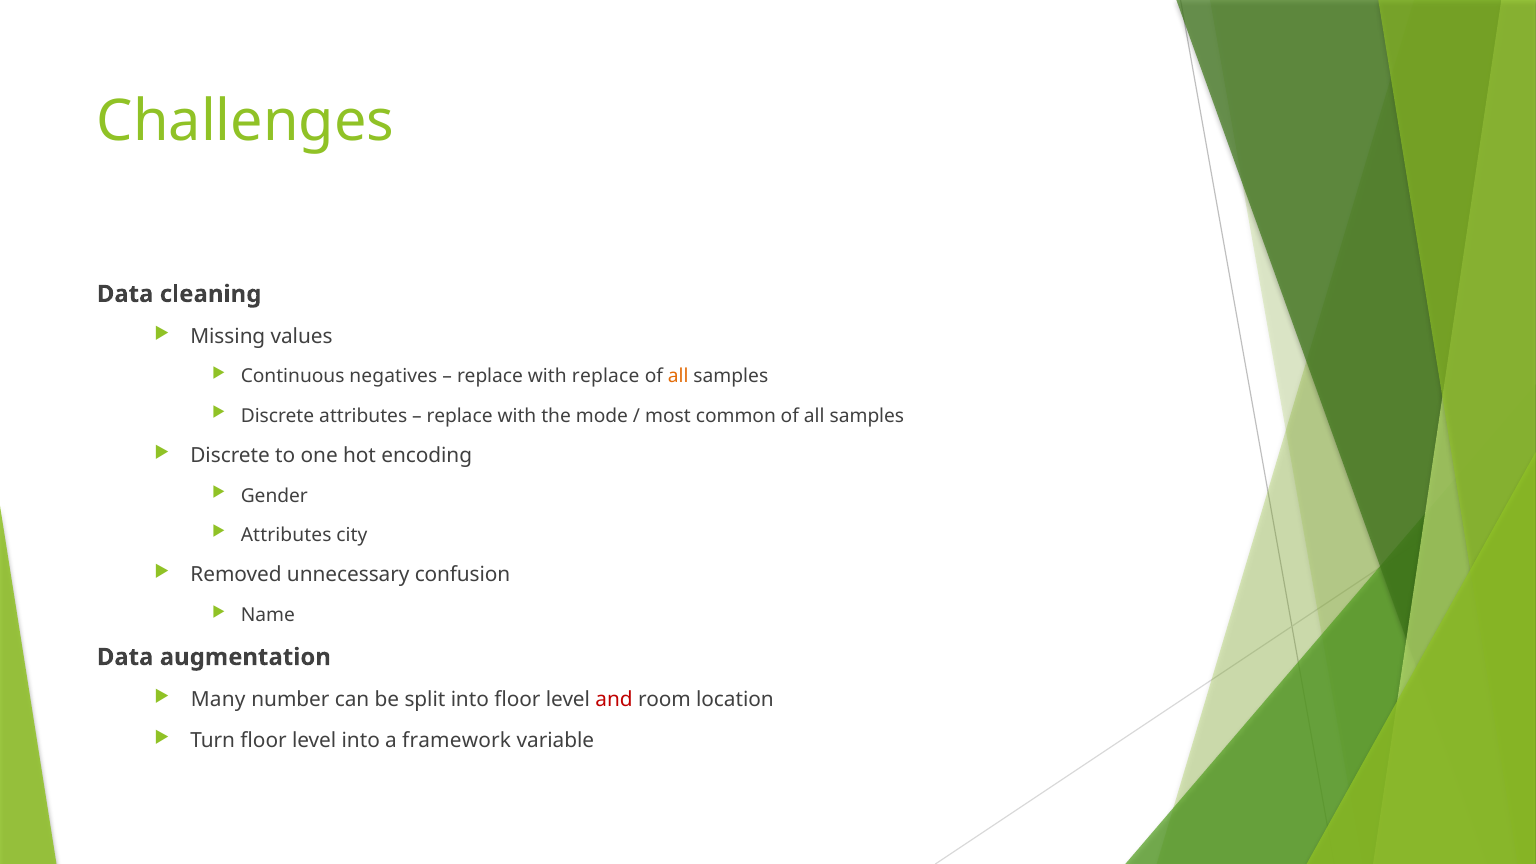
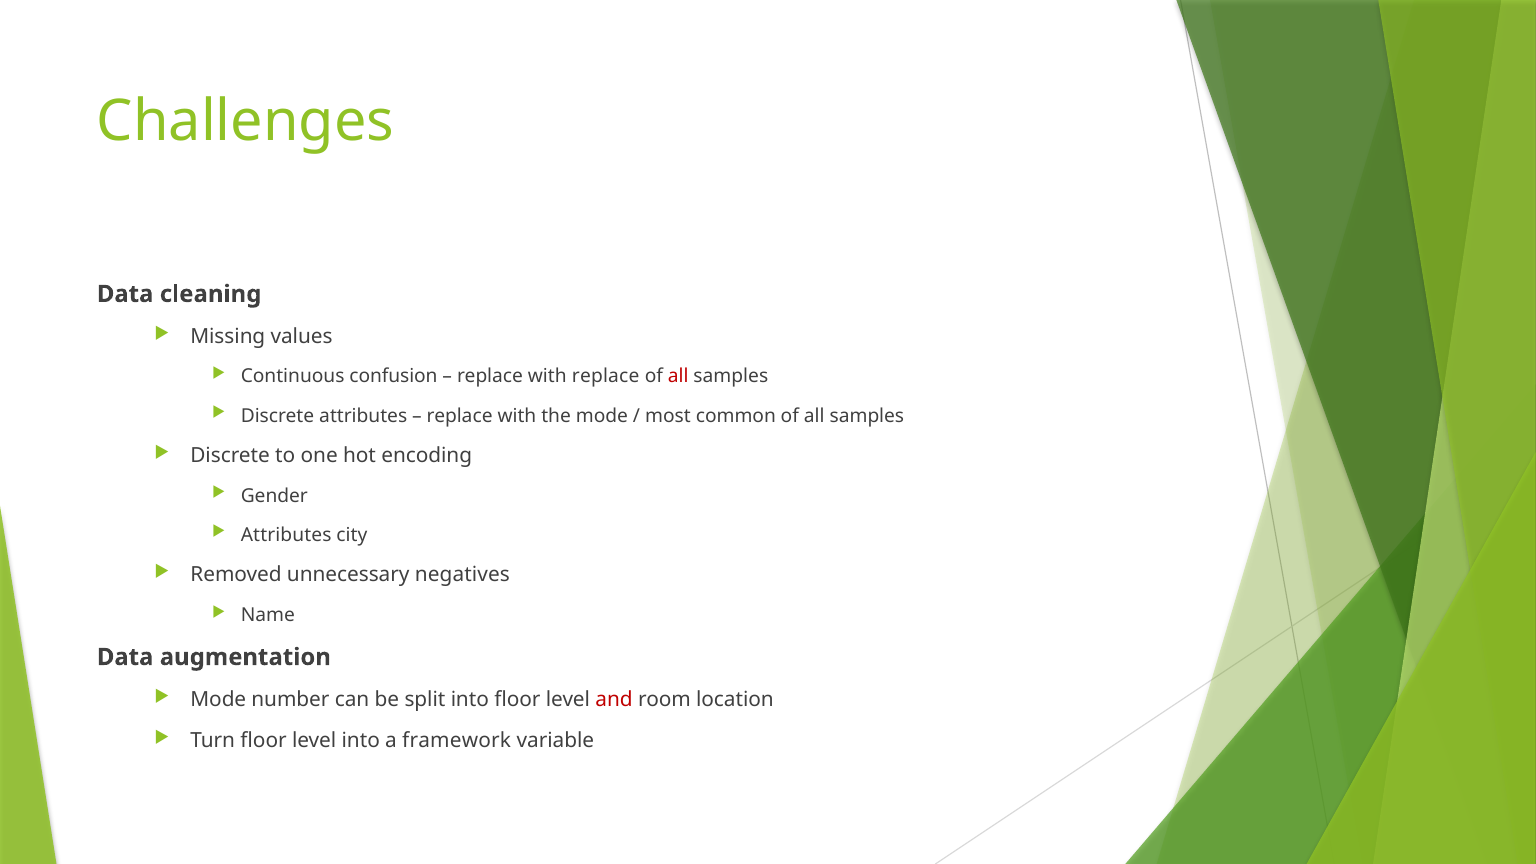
negatives: negatives -> confusion
all at (678, 377) colour: orange -> red
confusion: confusion -> negatives
Many at (218, 700): Many -> Mode
